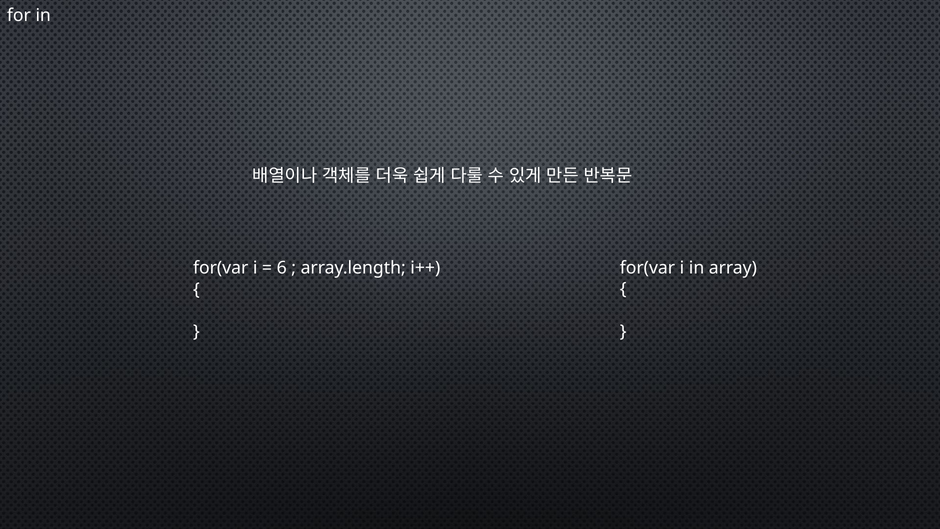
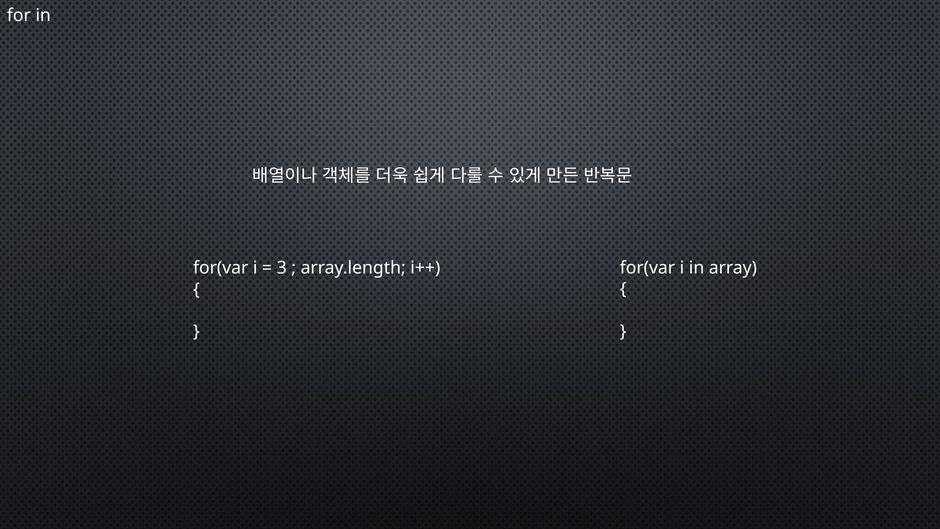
6: 6 -> 3
